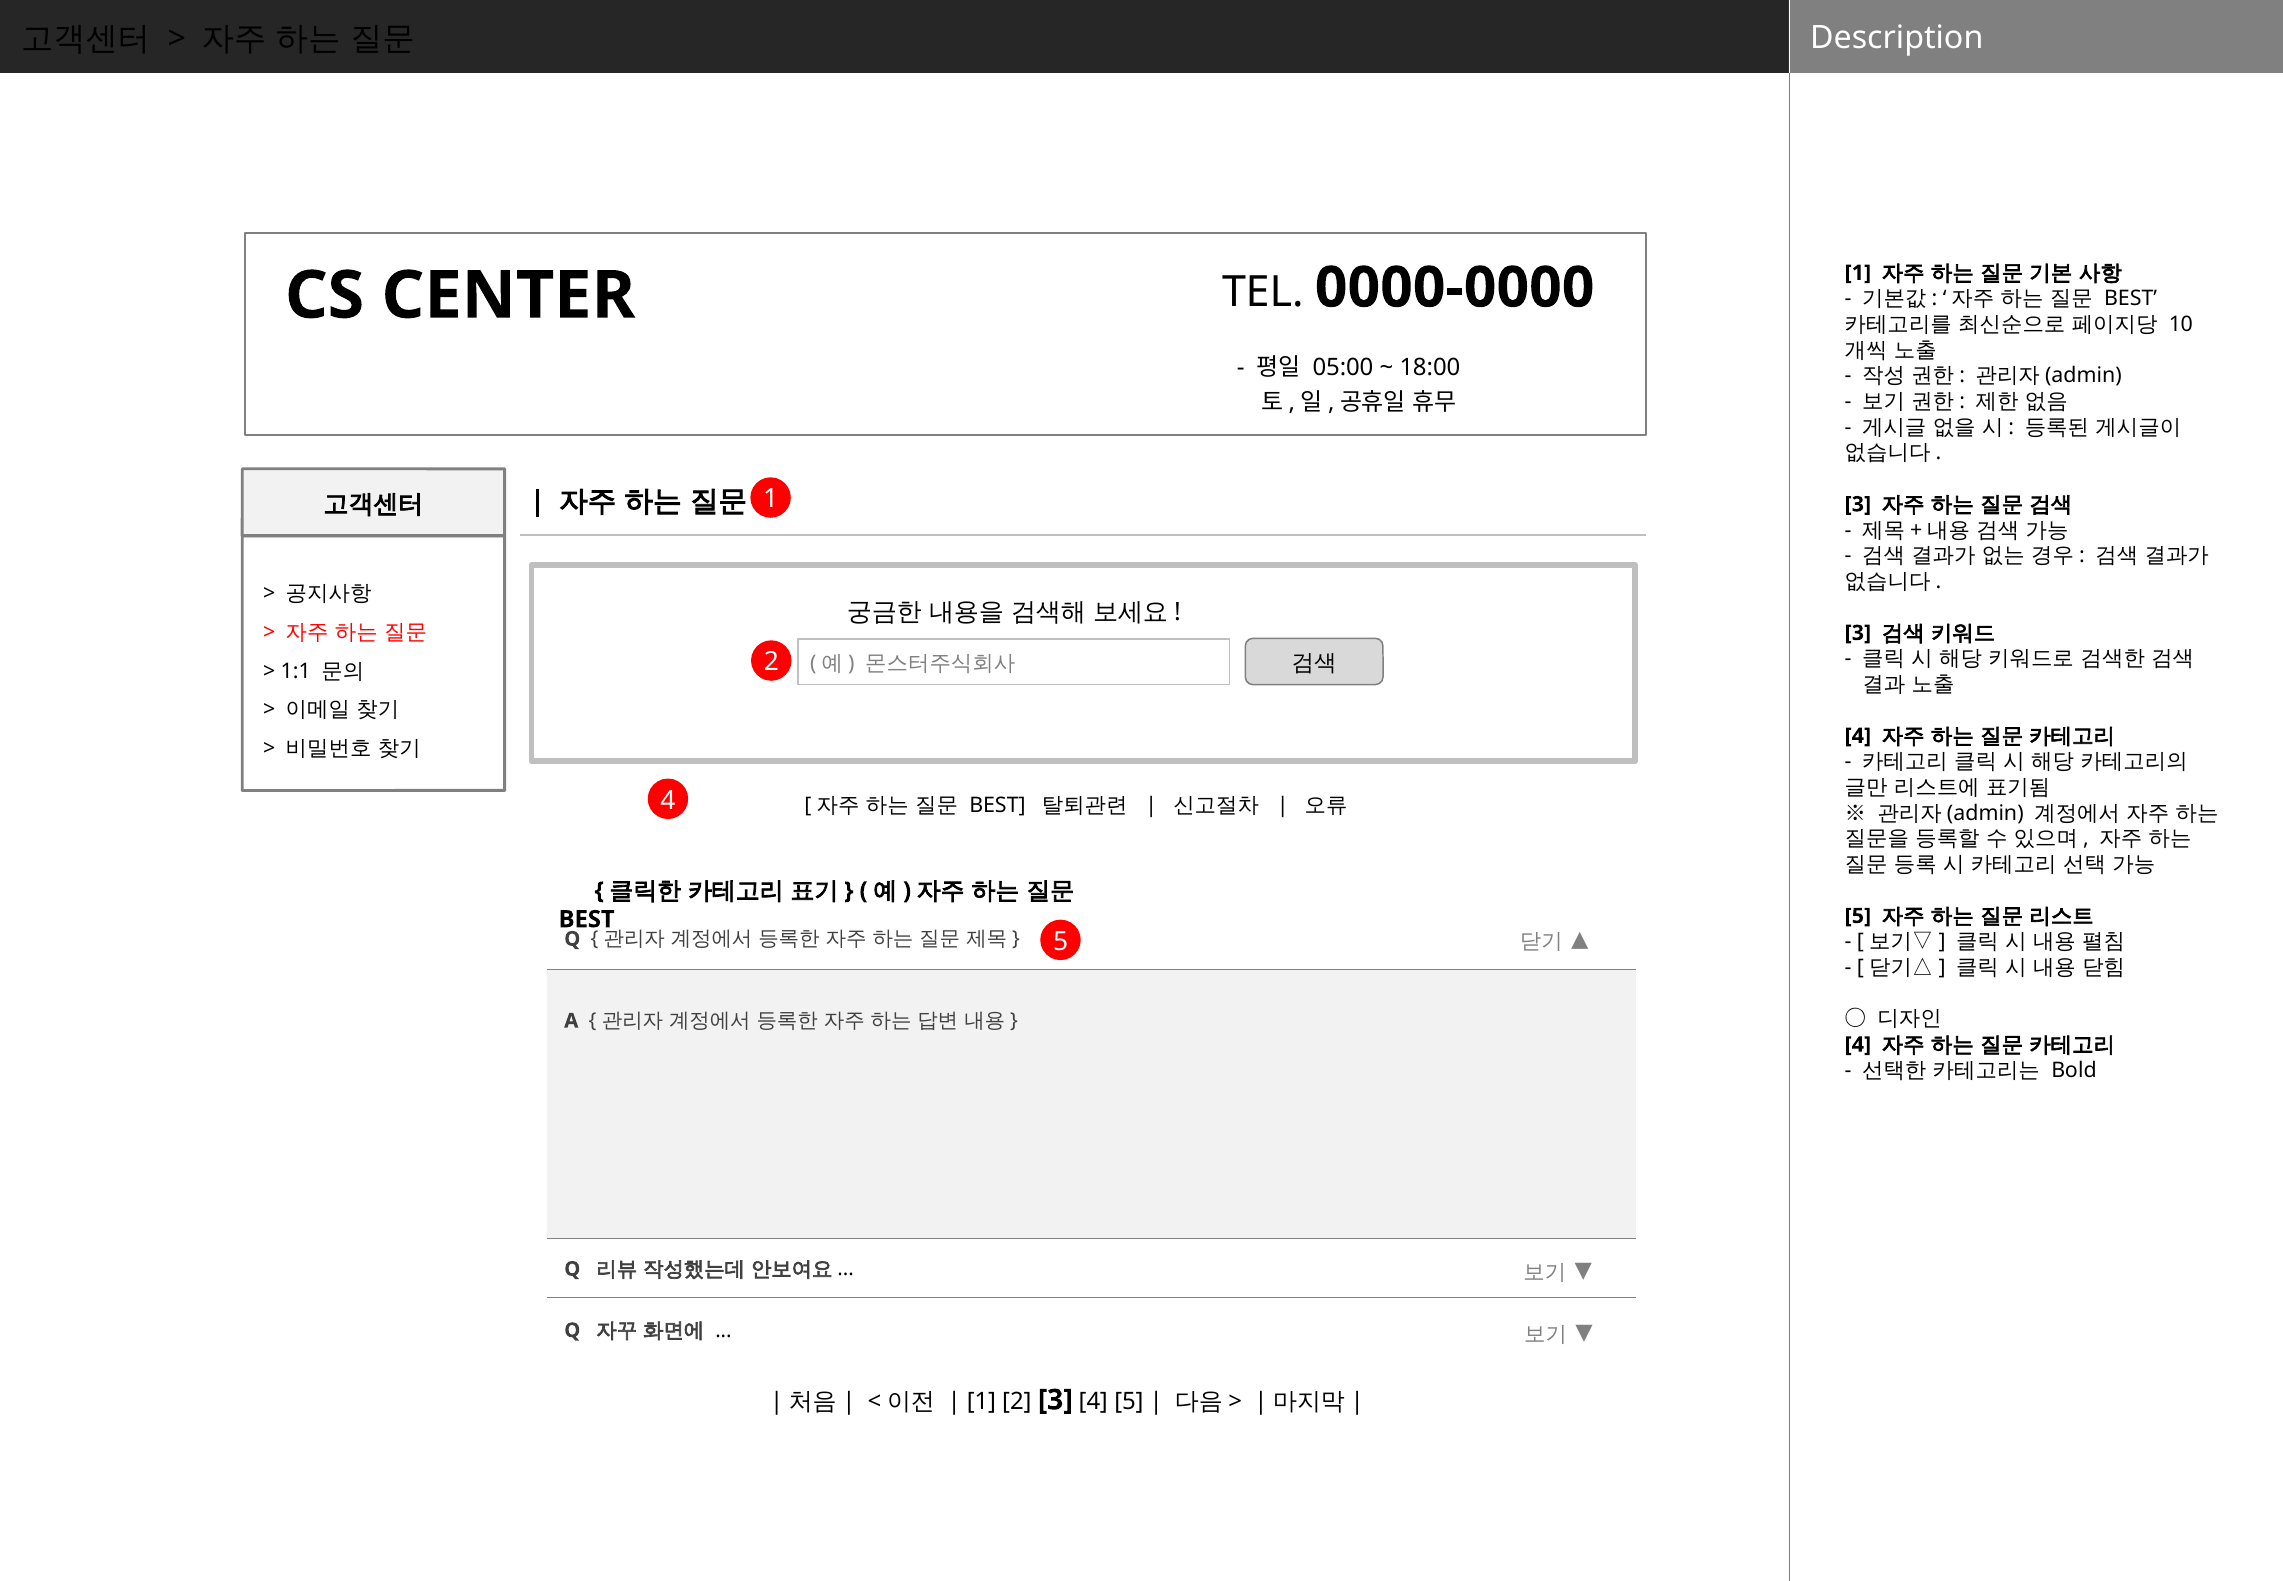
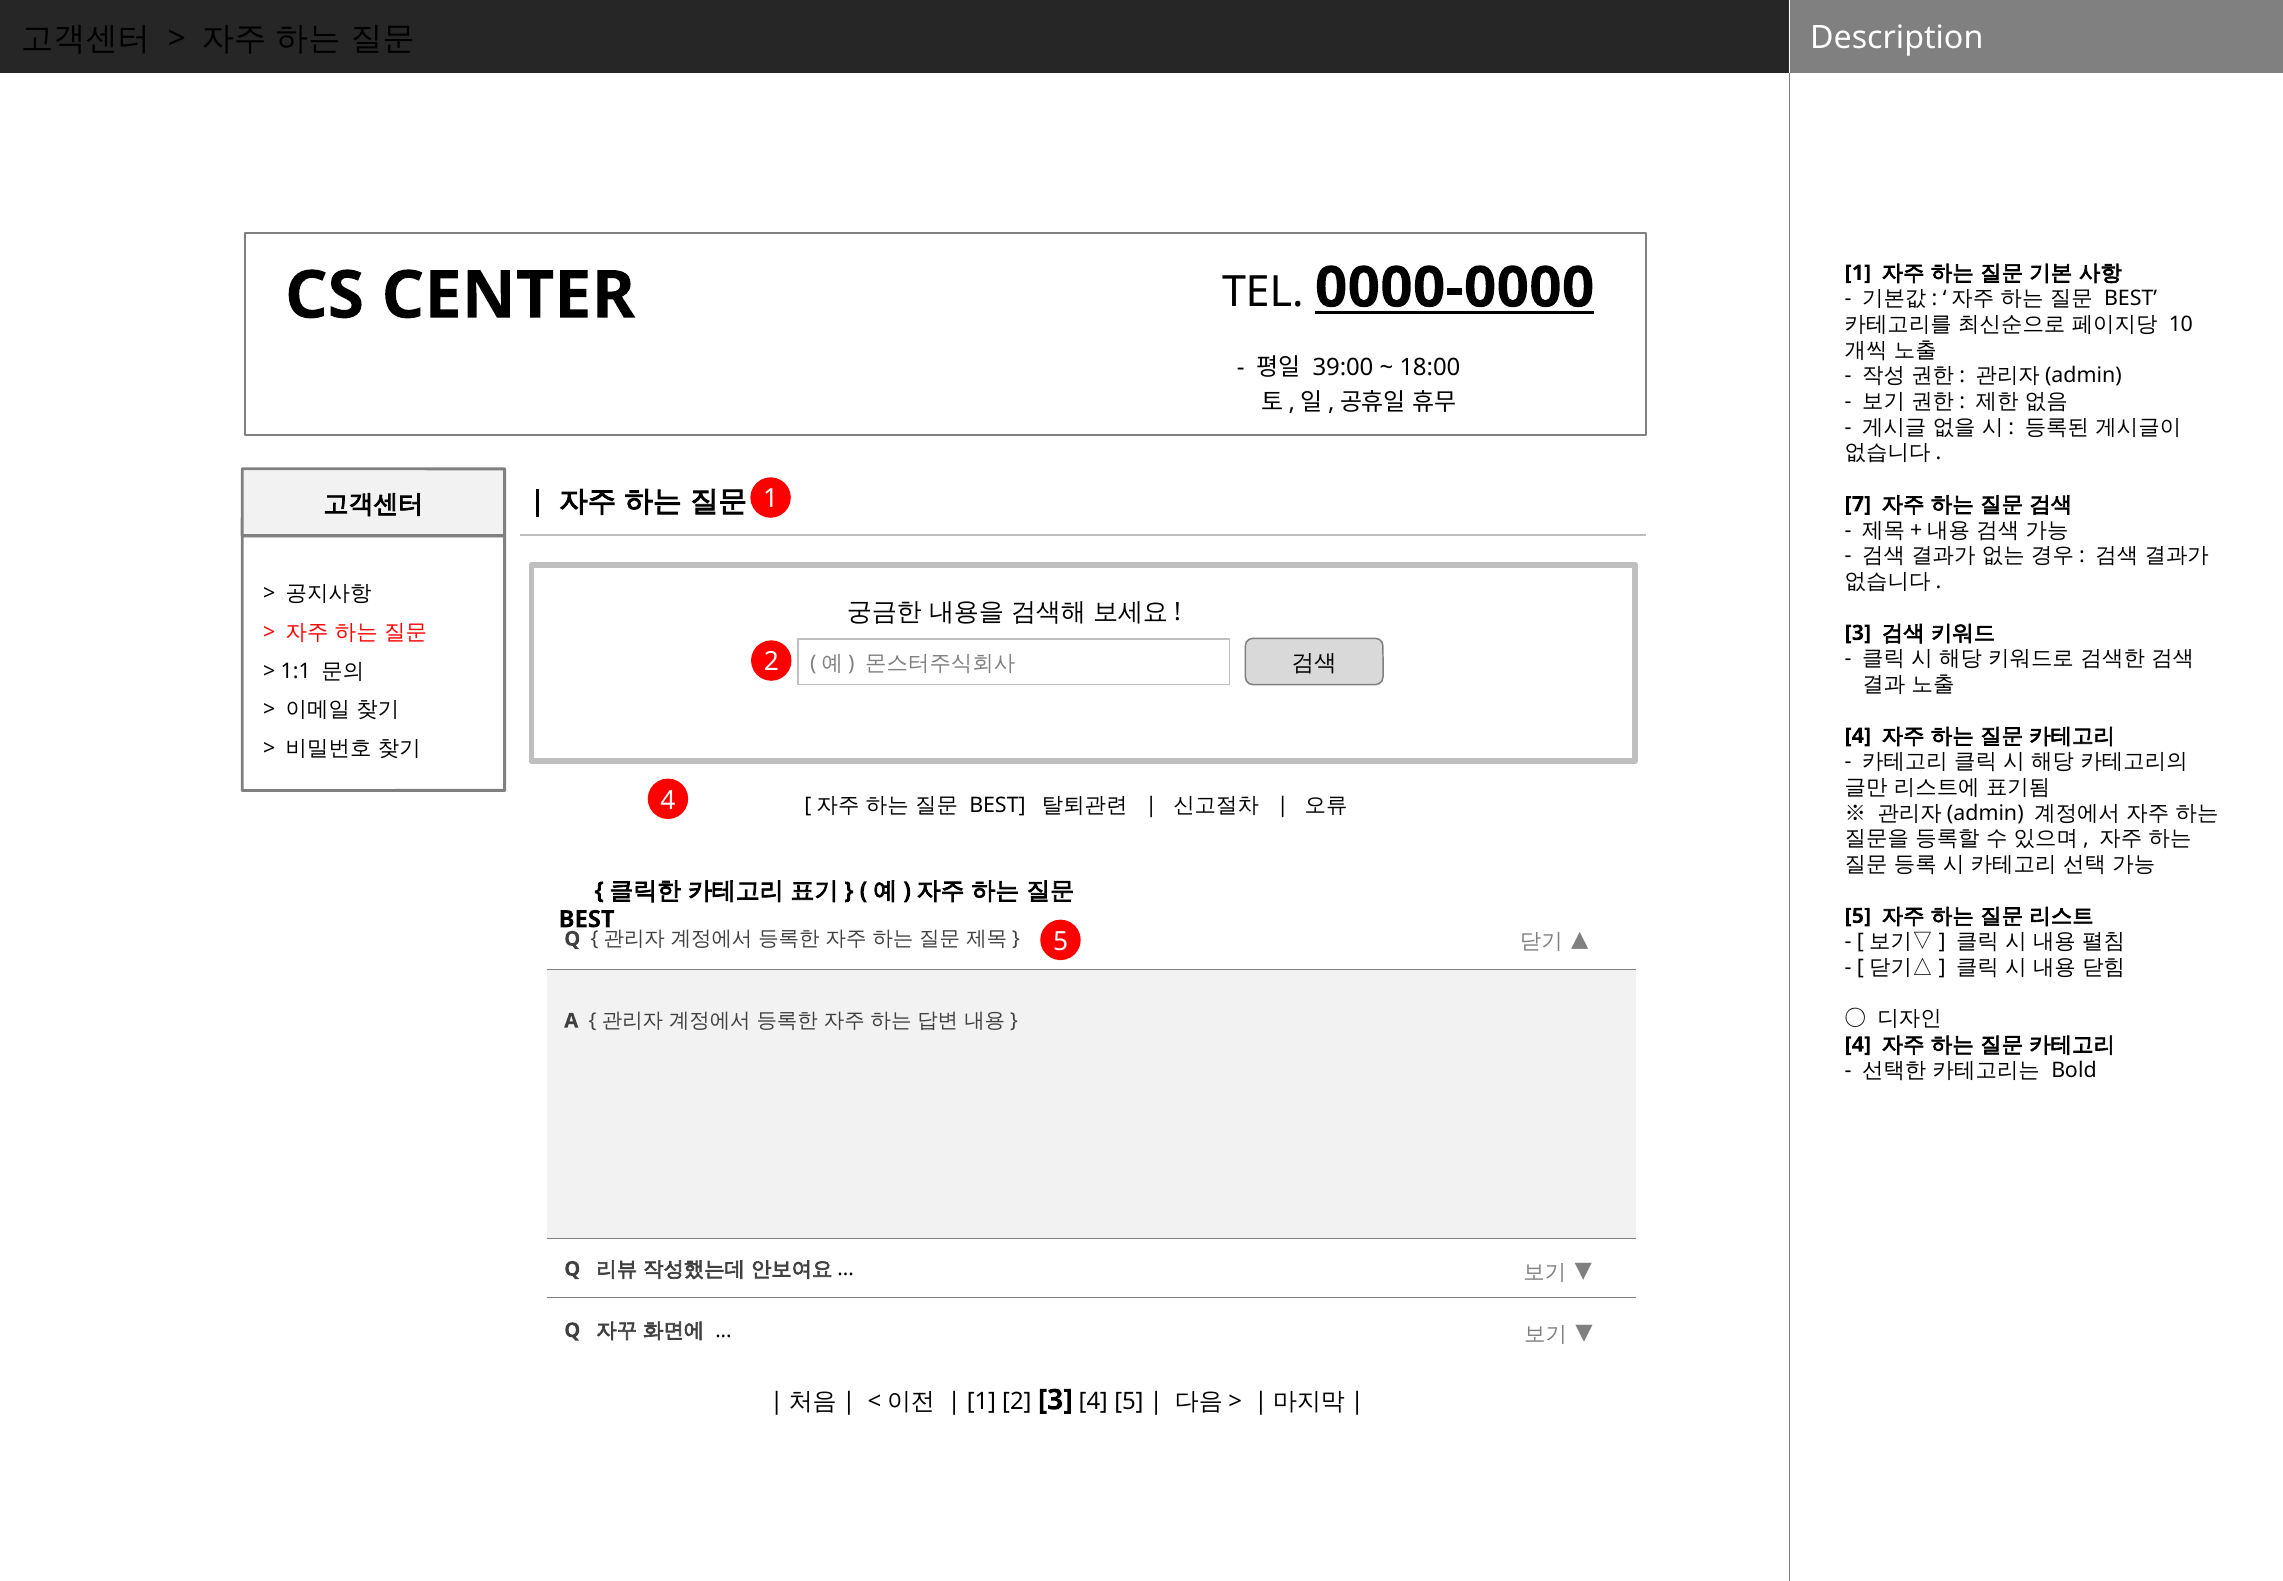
0000-0000 underline: none -> present
05:00: 05:00 -> 39:00
3 at (1858, 504): 3 -> 7
